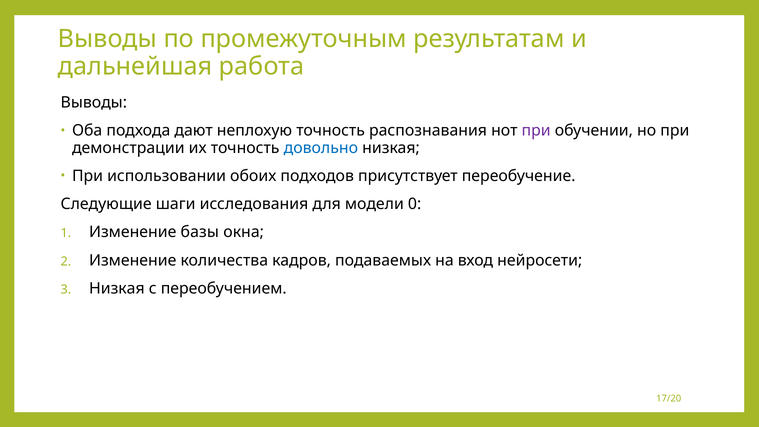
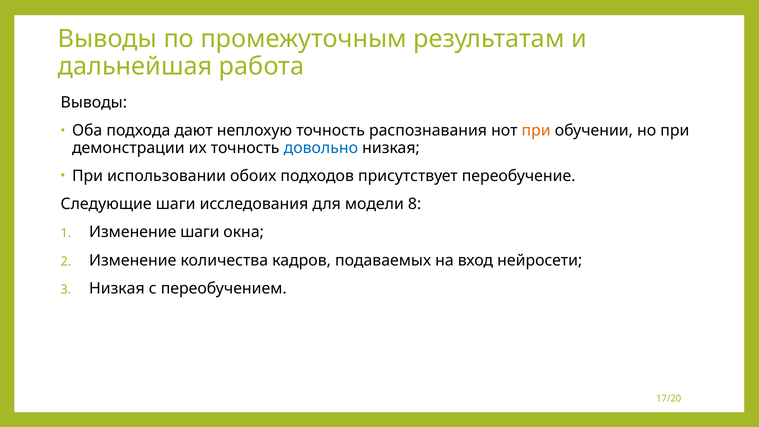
при at (536, 131) colour: purple -> orange
0: 0 -> 8
Изменение базы: базы -> шаги
